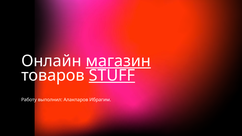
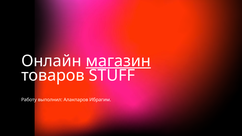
STUFF underline: present -> none
